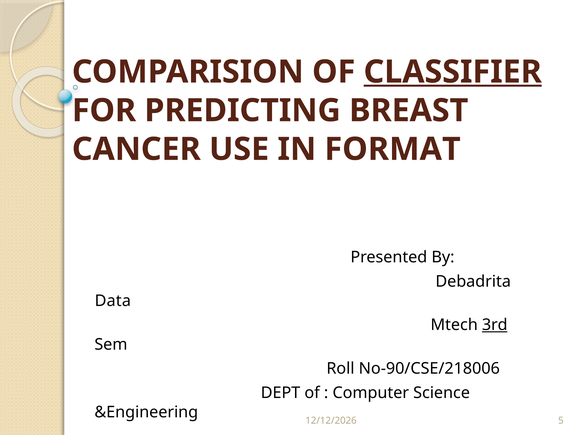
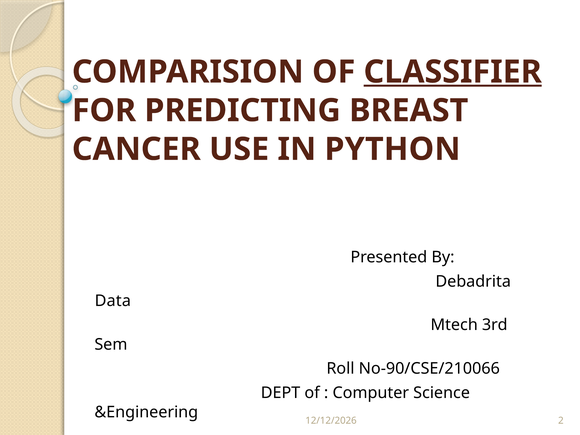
FORMAT: FORMAT -> PYTHON
3rd underline: present -> none
No-90/CSE/218006: No-90/CSE/218006 -> No-90/CSE/210066
5: 5 -> 2
